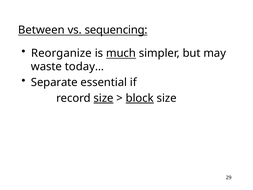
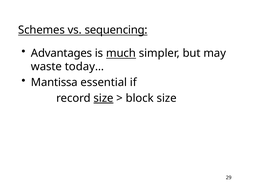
Between: Between -> Schemes
Reorganize: Reorganize -> Advantages
Separate: Separate -> Mantissa
block underline: present -> none
